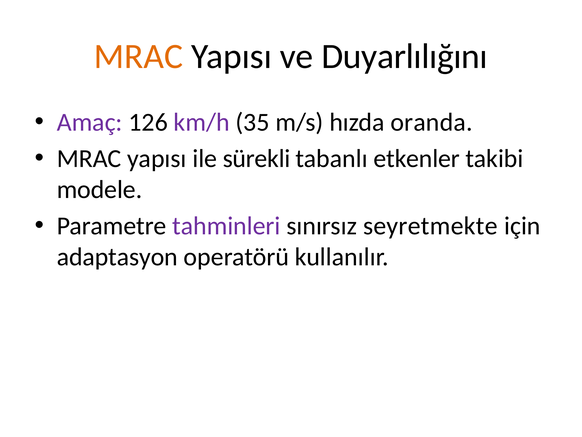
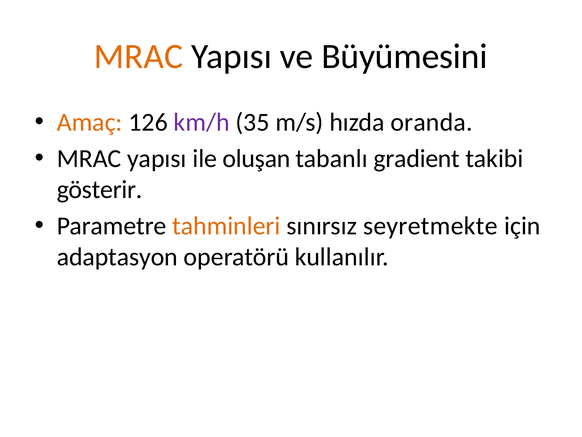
Duyarlılığını: Duyarlılığını -> Büyümesini
Amaç colour: purple -> orange
sürekli: sürekli -> oluşan
etkenler: etkenler -> gradient
modele: modele -> gösterir
tahminleri colour: purple -> orange
